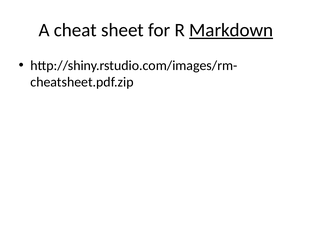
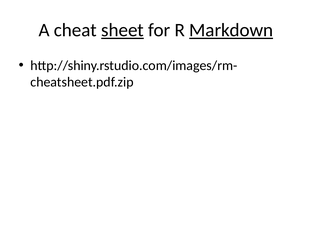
sheet underline: none -> present
